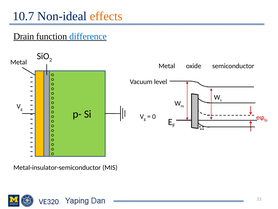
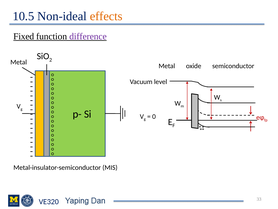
10.7: 10.7 -> 10.5
Drain: Drain -> Fixed
difference colour: blue -> purple
